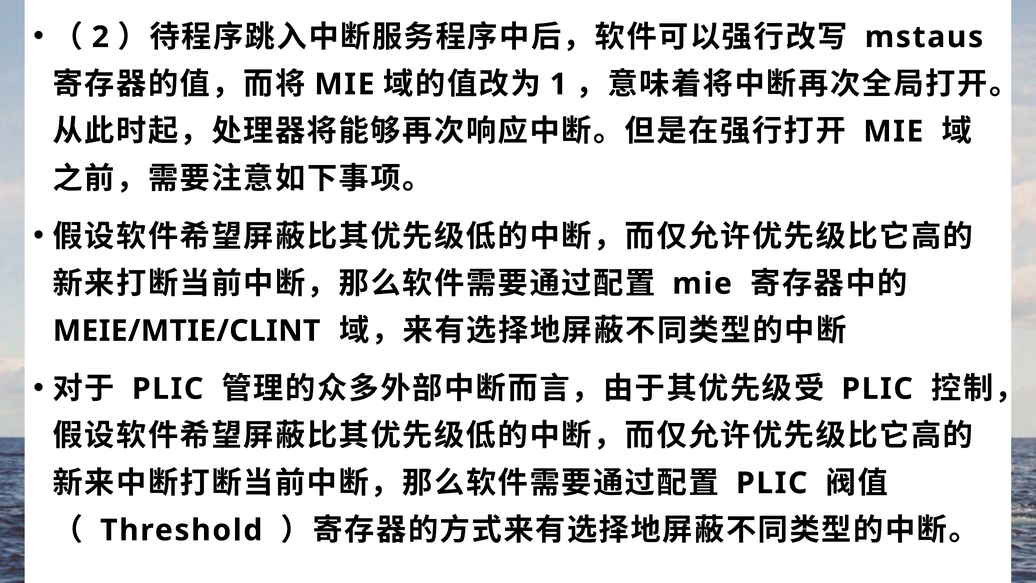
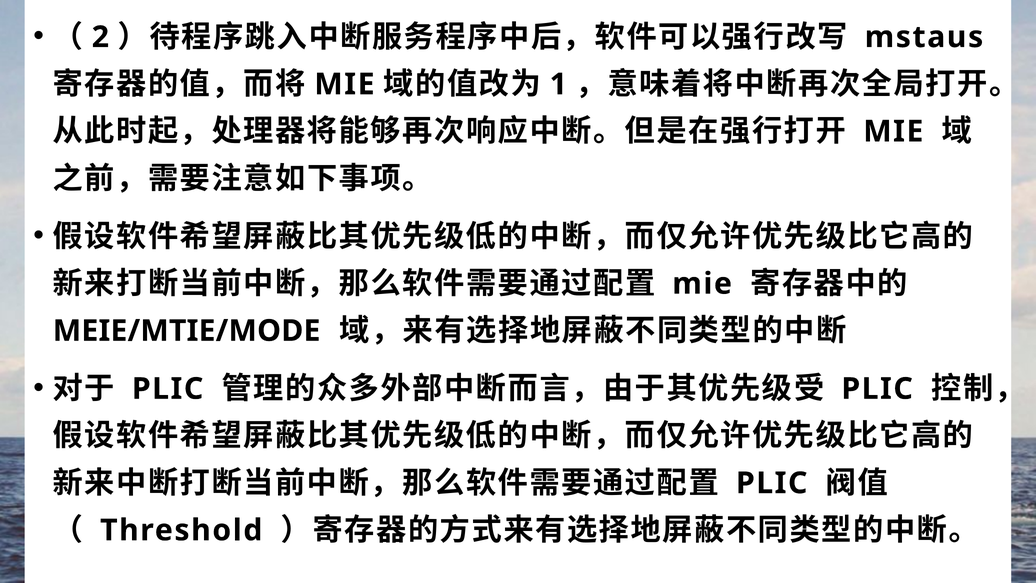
MEIE/MTIE/CLINT: MEIE/MTIE/CLINT -> MEIE/MTIE/MODE
